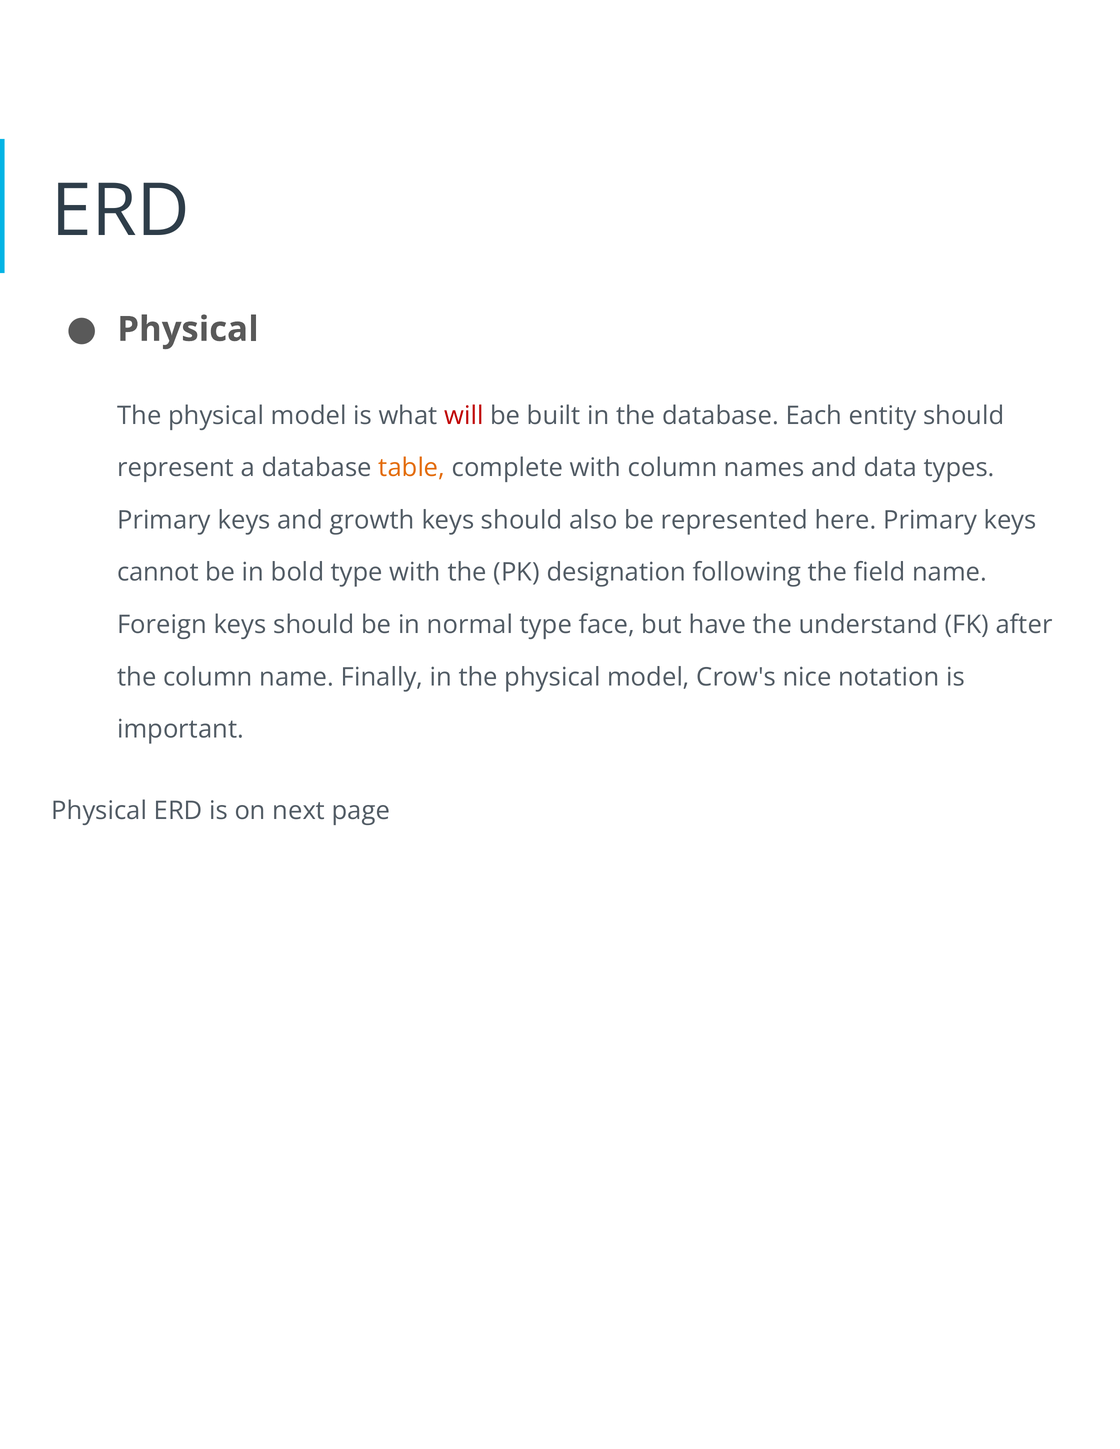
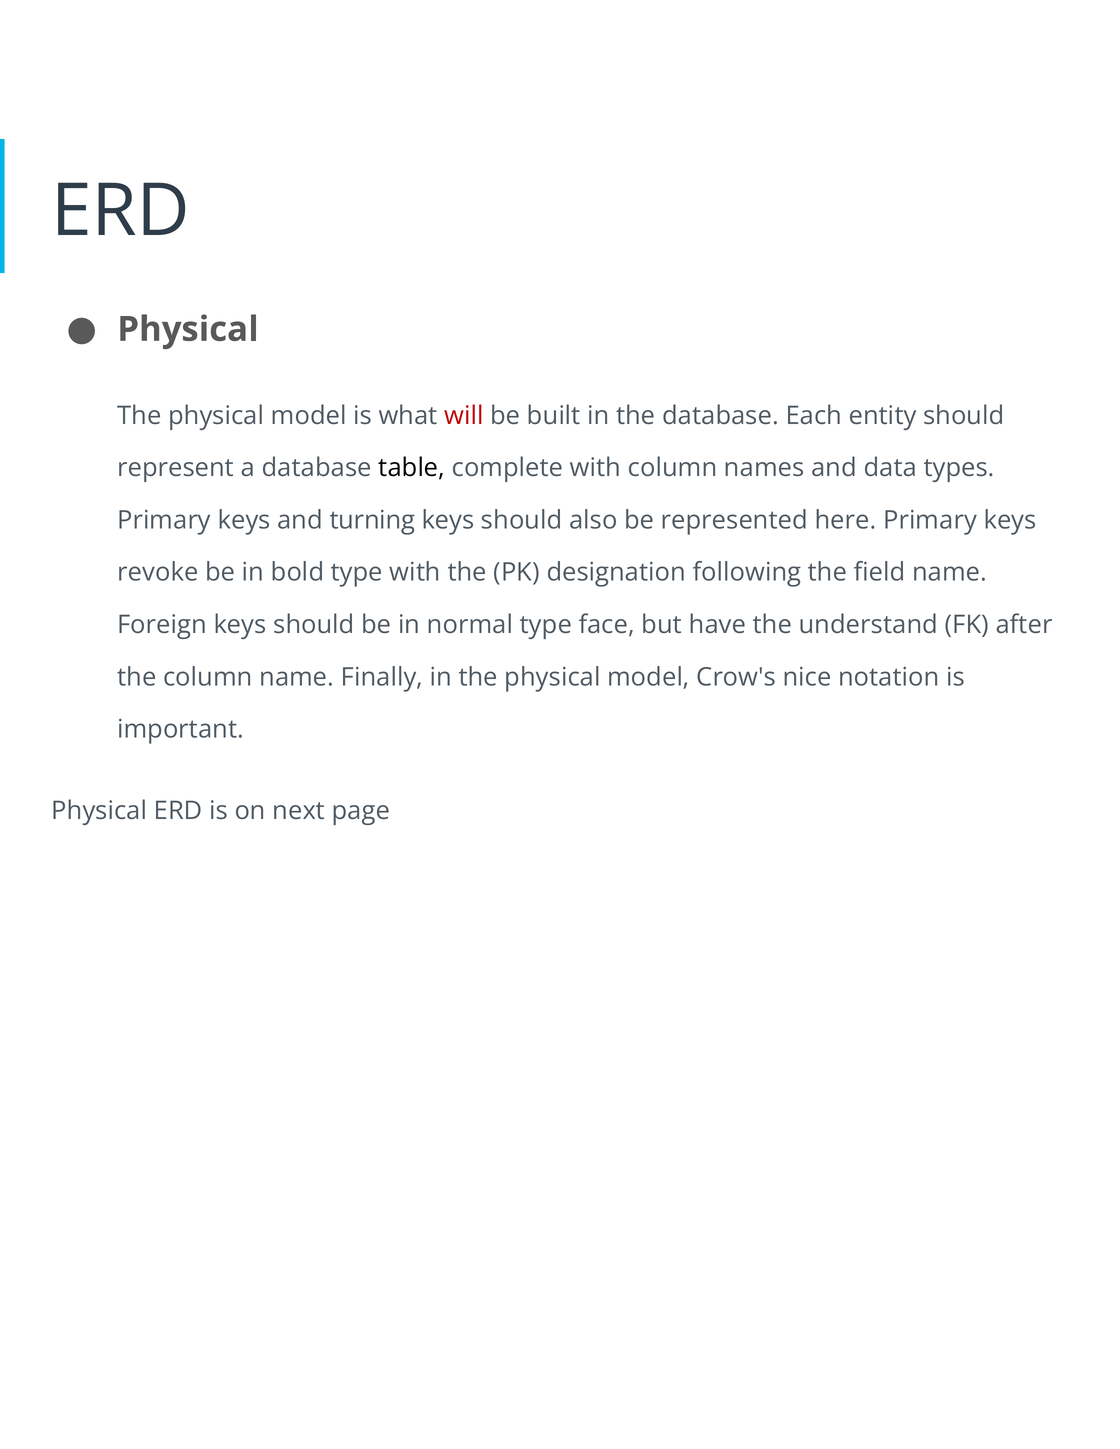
table colour: orange -> black
growth: growth -> turning
cannot: cannot -> revoke
